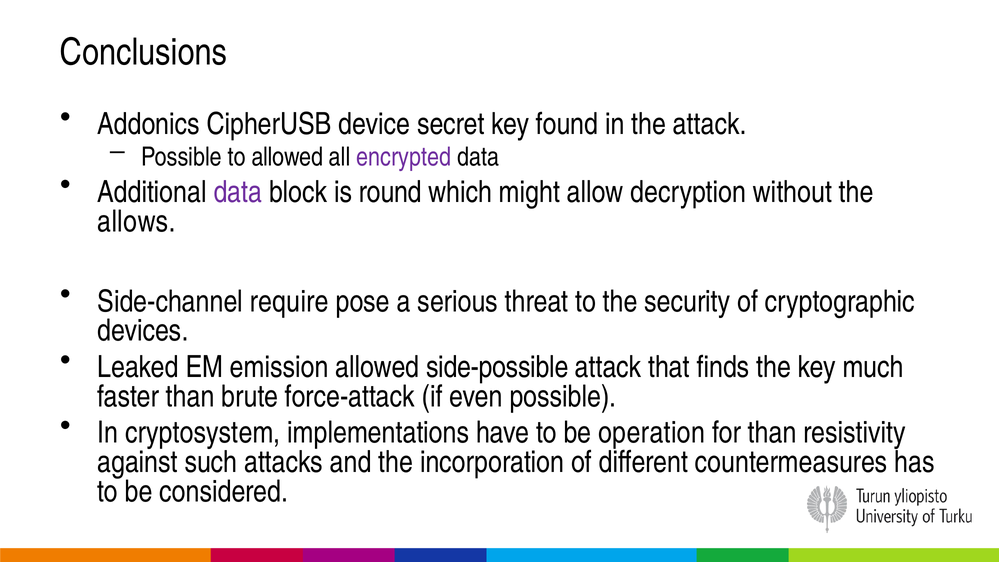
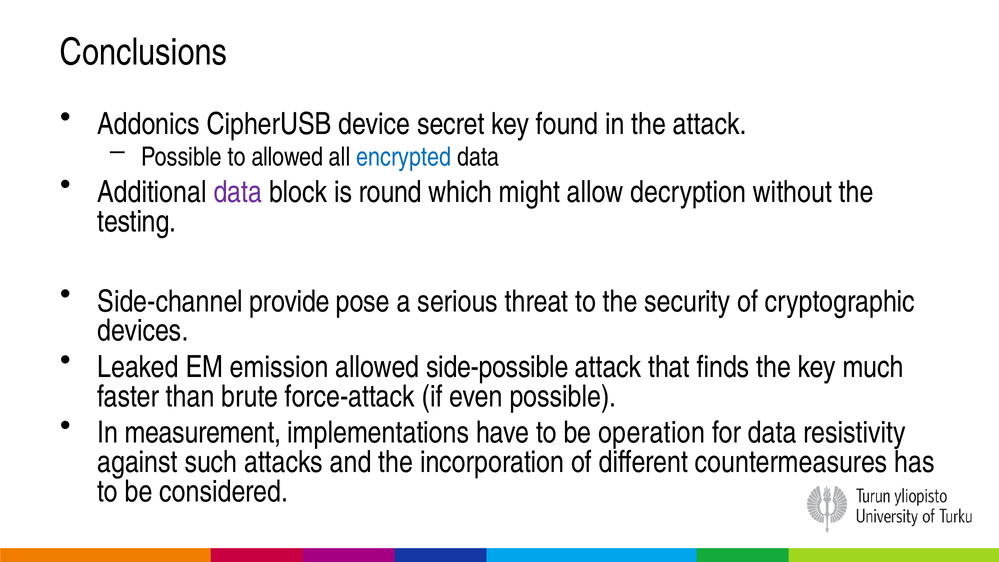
encrypted colour: purple -> blue
allows: allows -> testing
require: require -> provide
cryptosystem: cryptosystem -> measurement
for than: than -> data
